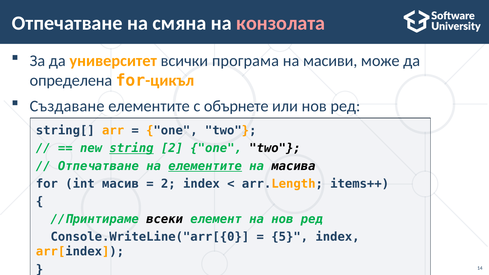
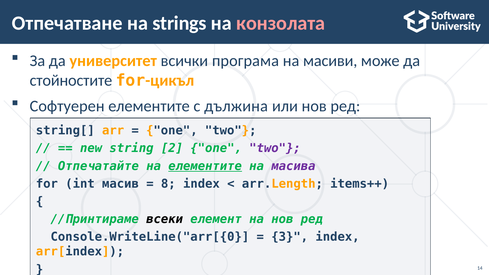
смяна: смяна -> strings
определена: определена -> стойностите
Създаване: Създаване -> Софтуерен
обърнете: обърнете -> дължина
string underline: present -> none
two at (275, 148) colour: black -> purple
Отпечатване at (98, 166): Отпечатване -> Отпечатайте
масива colour: black -> purple
2 at (168, 184): 2 -> 8
5: 5 -> 3
